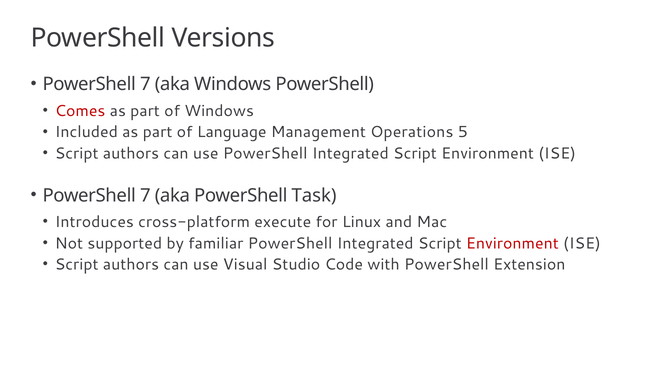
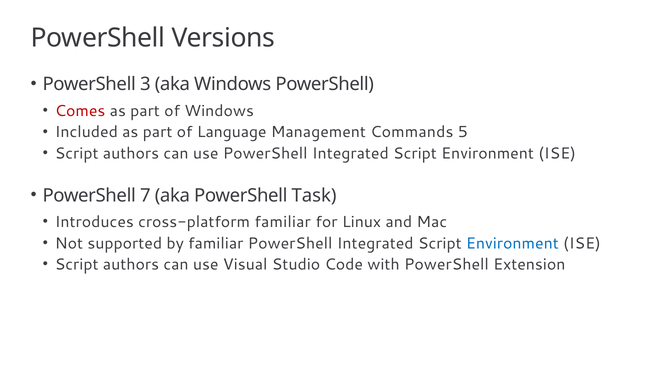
7 at (145, 84): 7 -> 3
Operations: Operations -> Commands
cross-platform execute: execute -> familiar
Environment at (512, 243) colour: red -> blue
